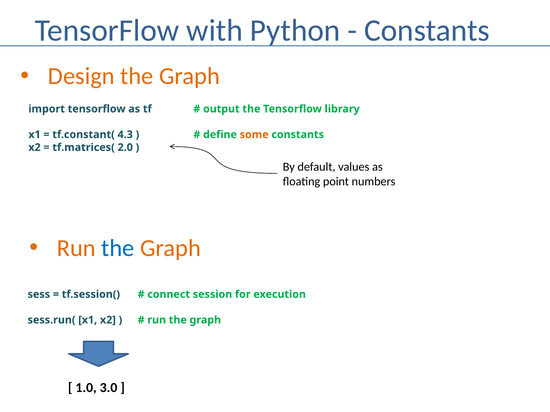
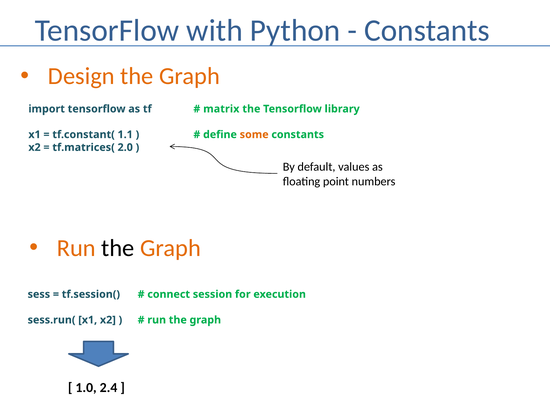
output: output -> matrix
4.3: 4.3 -> 1.1
the at (118, 248) colour: blue -> black
3.0: 3.0 -> 2.4
